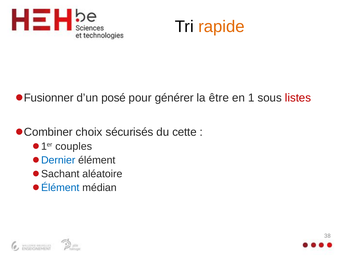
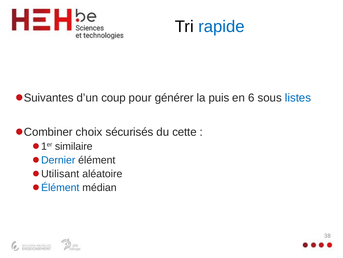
rapide colour: orange -> blue
Fusionner: Fusionner -> Suivantes
posé: posé -> coup
être: être -> puis
1: 1 -> 6
listes colour: red -> blue
couples: couples -> similaire
Sachant: Sachant -> Utilisant
